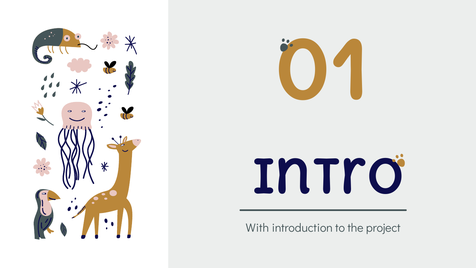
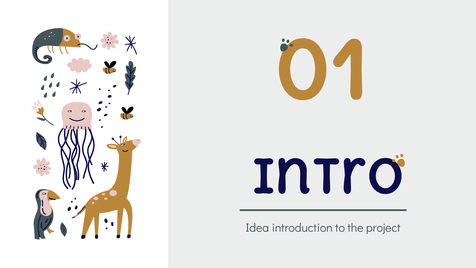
With: With -> Idea
